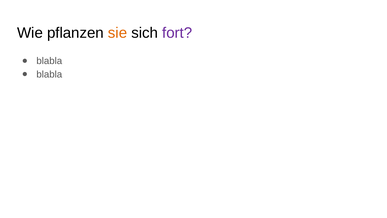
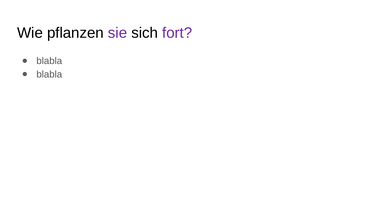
sie colour: orange -> purple
